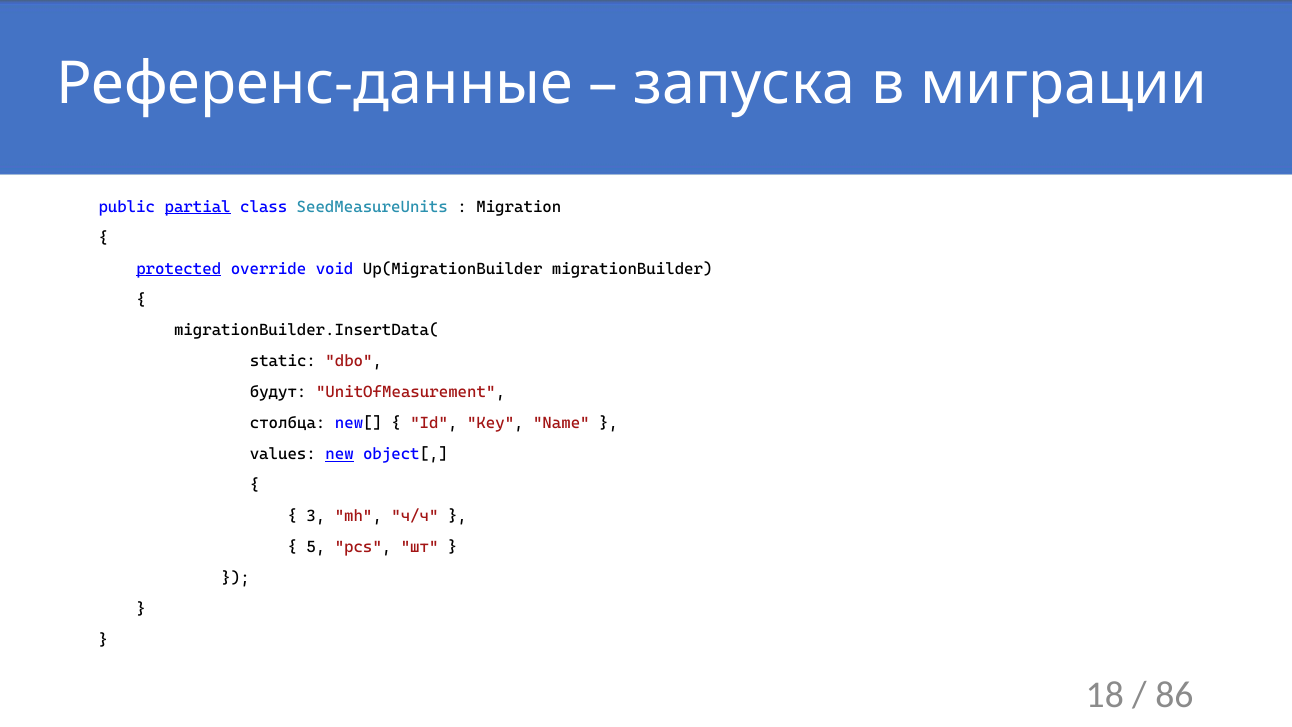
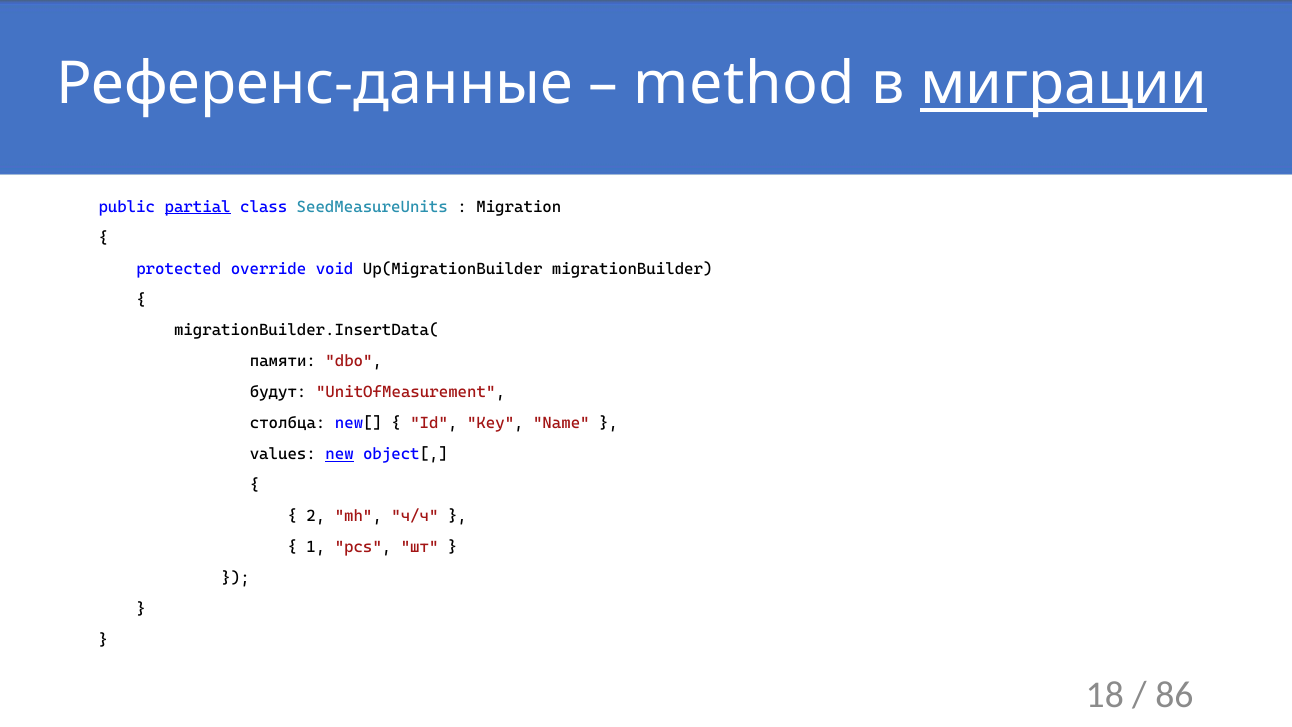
запуска: запуска -> method
миграции underline: none -> present
protected underline: present -> none
static: static -> памяти
3: 3 -> 2
5: 5 -> 1
